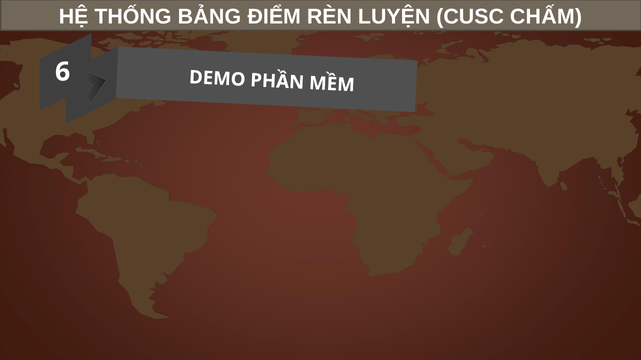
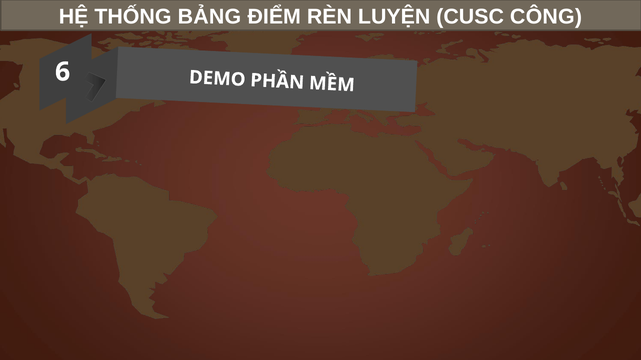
CHẤM: CHẤM -> CÔNG
